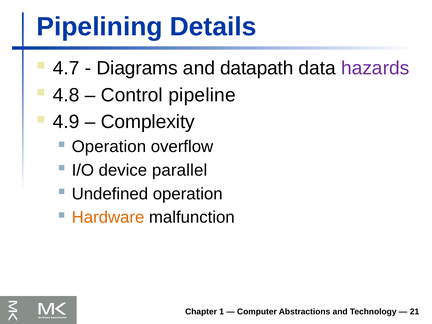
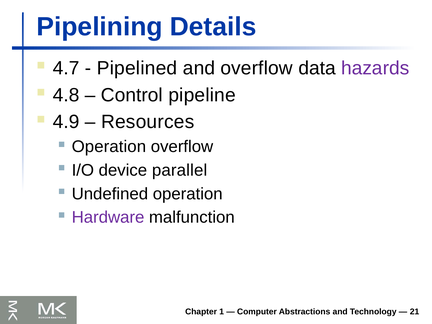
Diagrams: Diagrams -> Pipelined
and datapath: datapath -> overflow
Complexity: Complexity -> Resources
Hardware colour: orange -> purple
